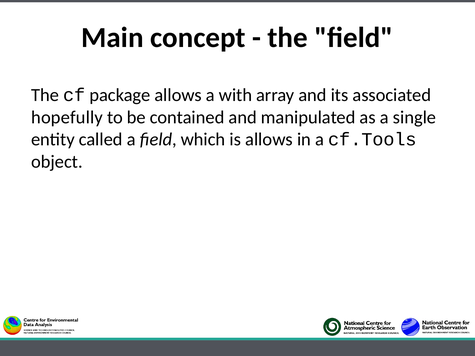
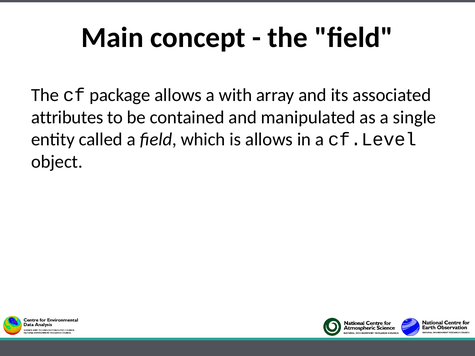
hopefully: hopefully -> attributes
cf.Tools: cf.Tools -> cf.Level
